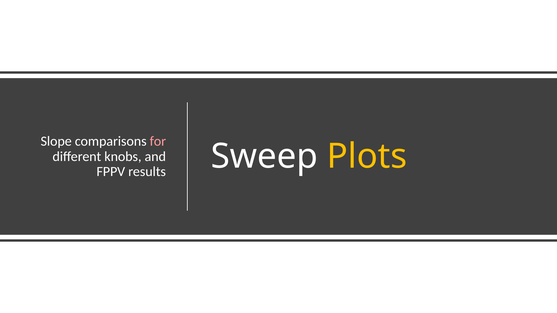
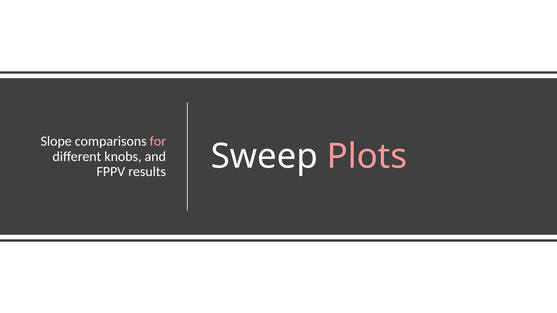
Plots colour: yellow -> pink
